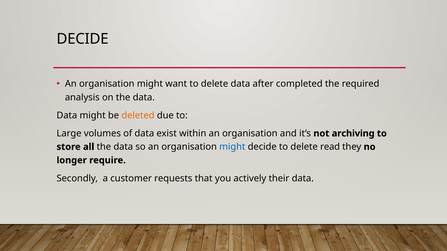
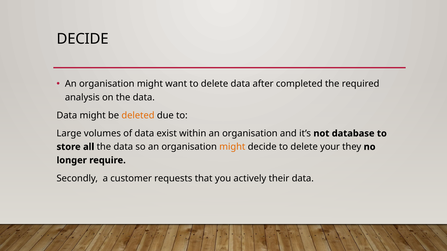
archiving: archiving -> database
might at (232, 147) colour: blue -> orange
read: read -> your
